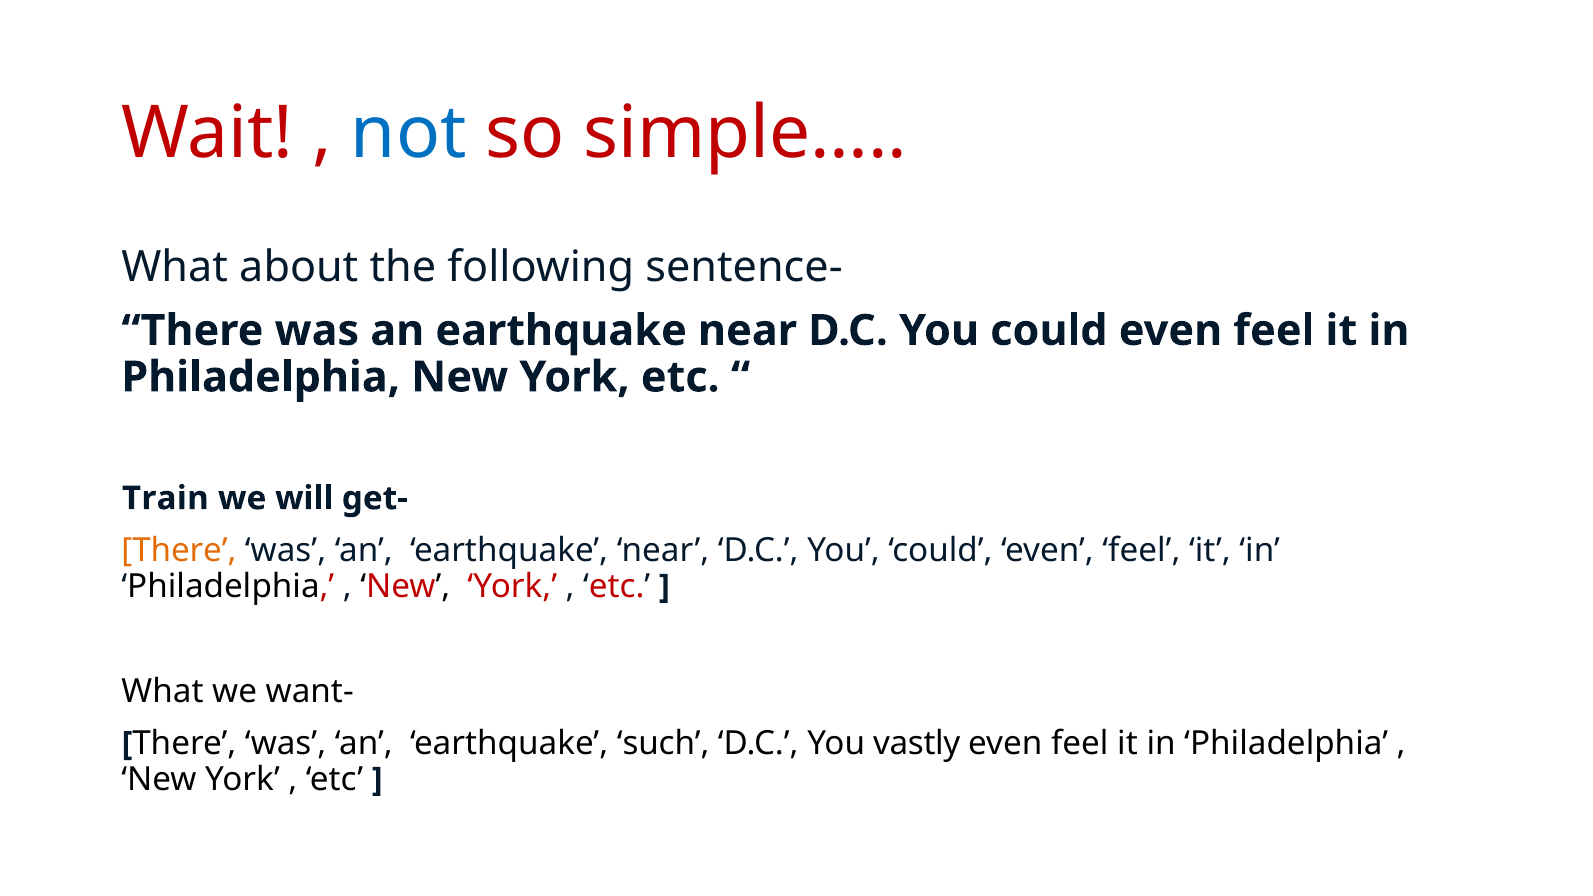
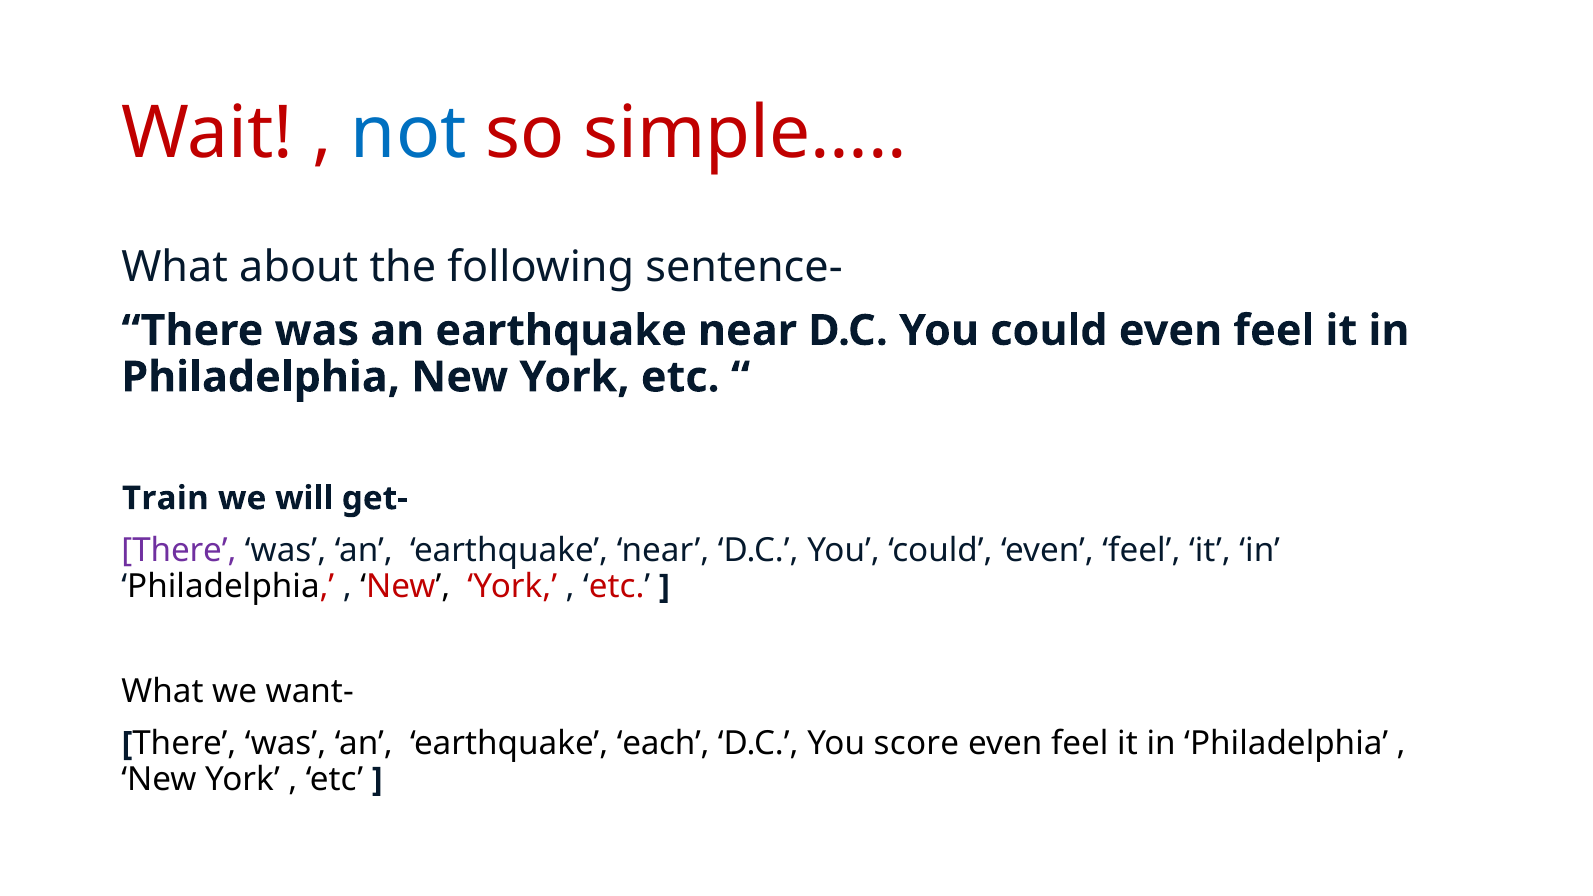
There at (179, 551) colour: orange -> purple
such: such -> each
vastly: vastly -> score
